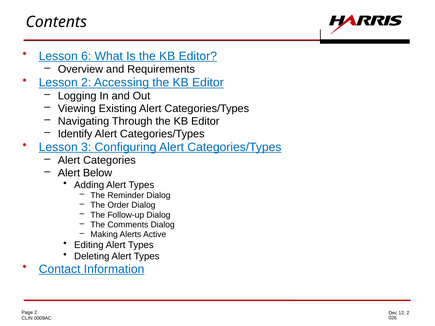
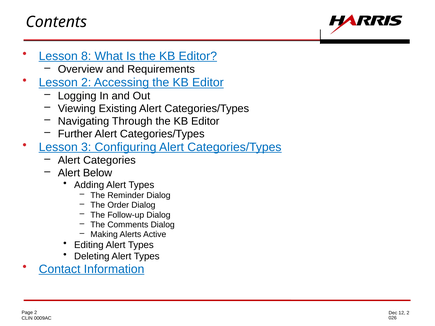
6: 6 -> 8
Identify: Identify -> Further
